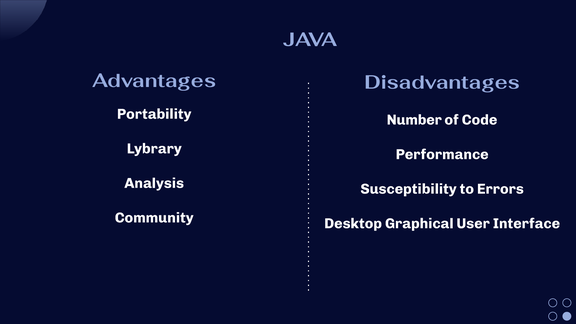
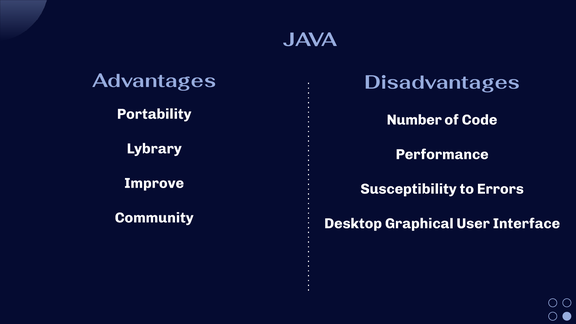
Analysis: Analysis -> Improve
